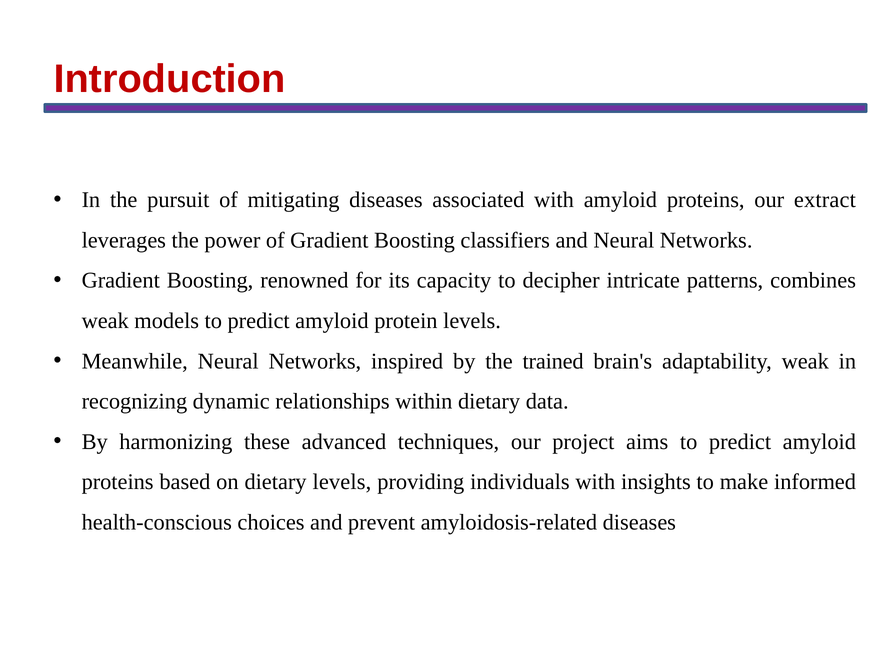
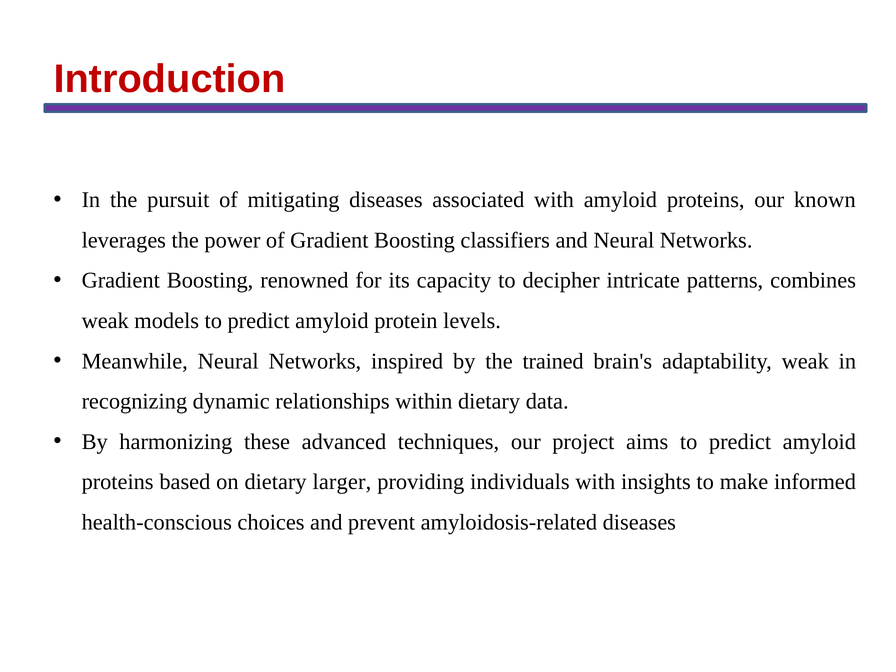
extract: extract -> known
dietary levels: levels -> larger
